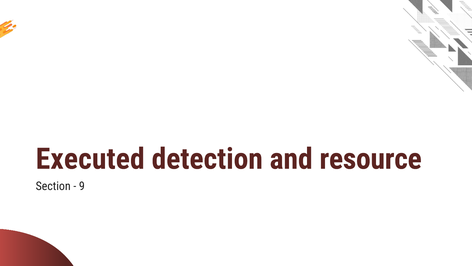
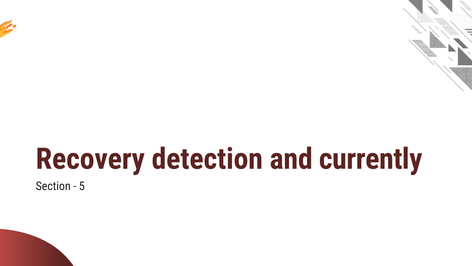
Executed: Executed -> Recovery
resource: resource -> currently
9: 9 -> 5
